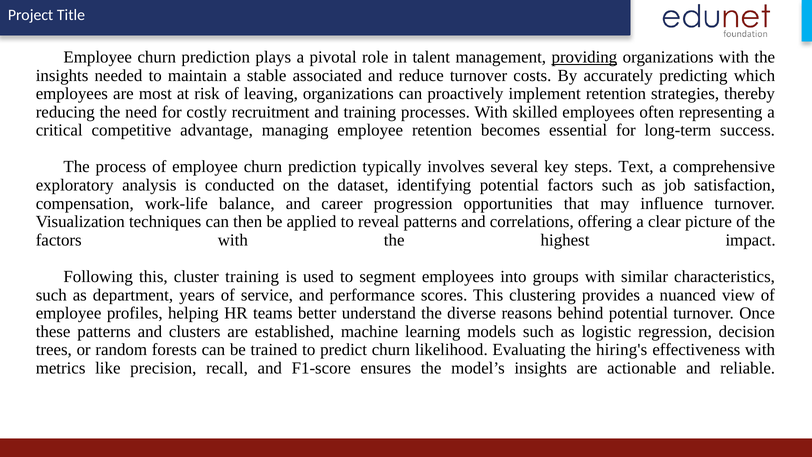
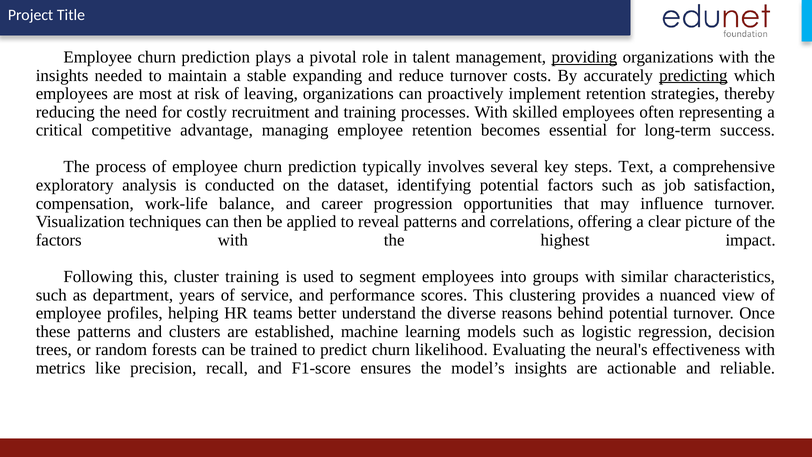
associated: associated -> expanding
predicting underline: none -> present
hiring's: hiring's -> neural's
